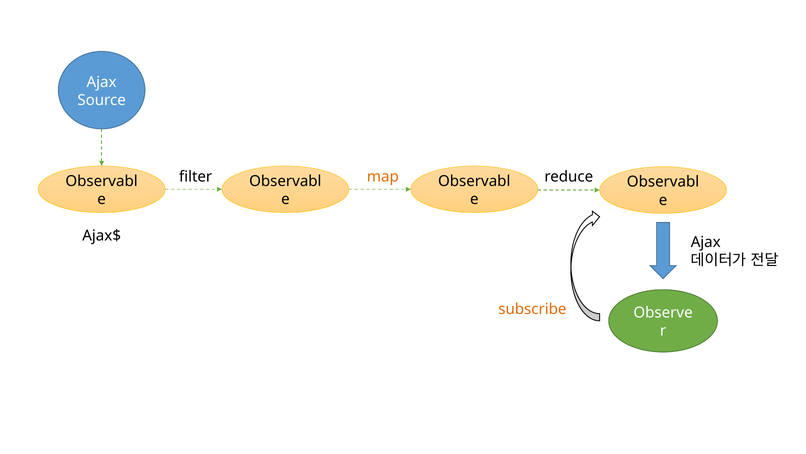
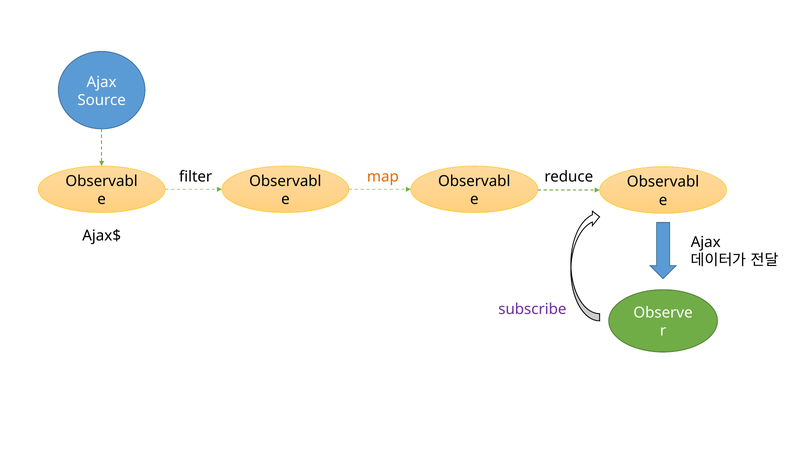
subscribe colour: orange -> purple
